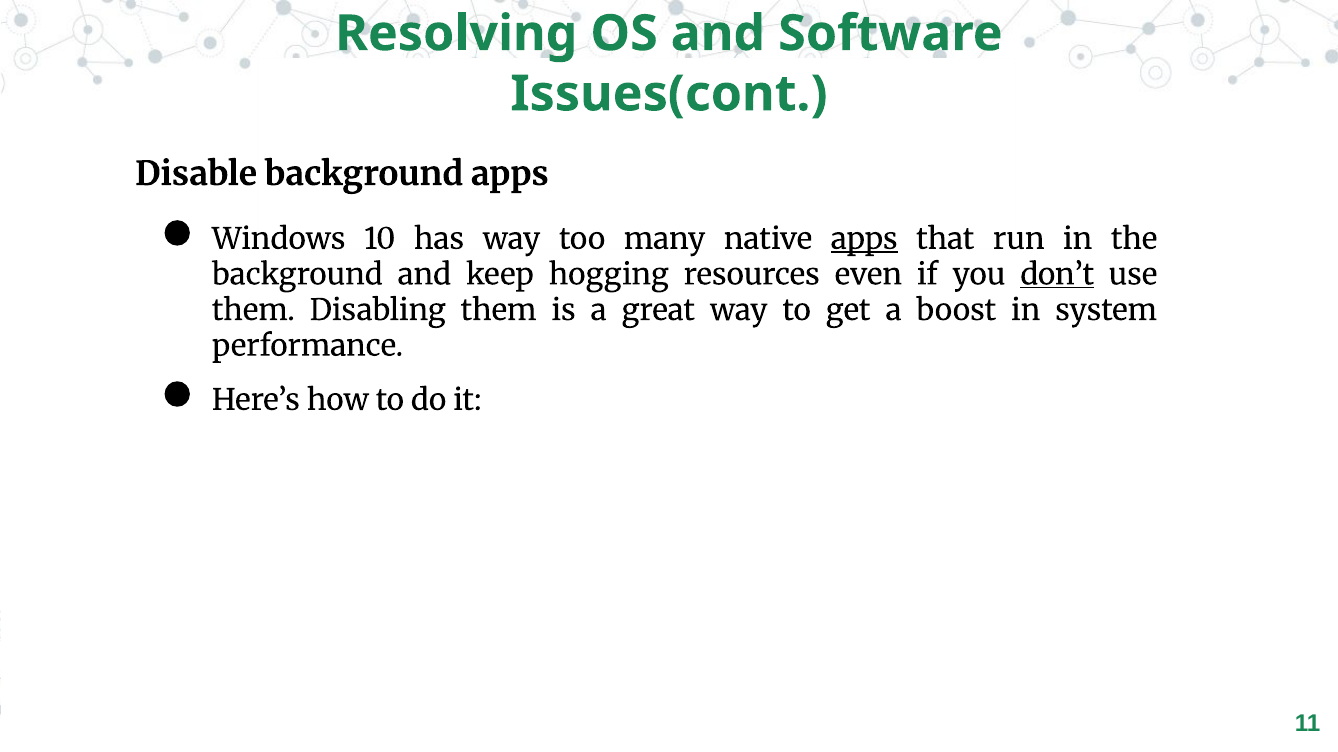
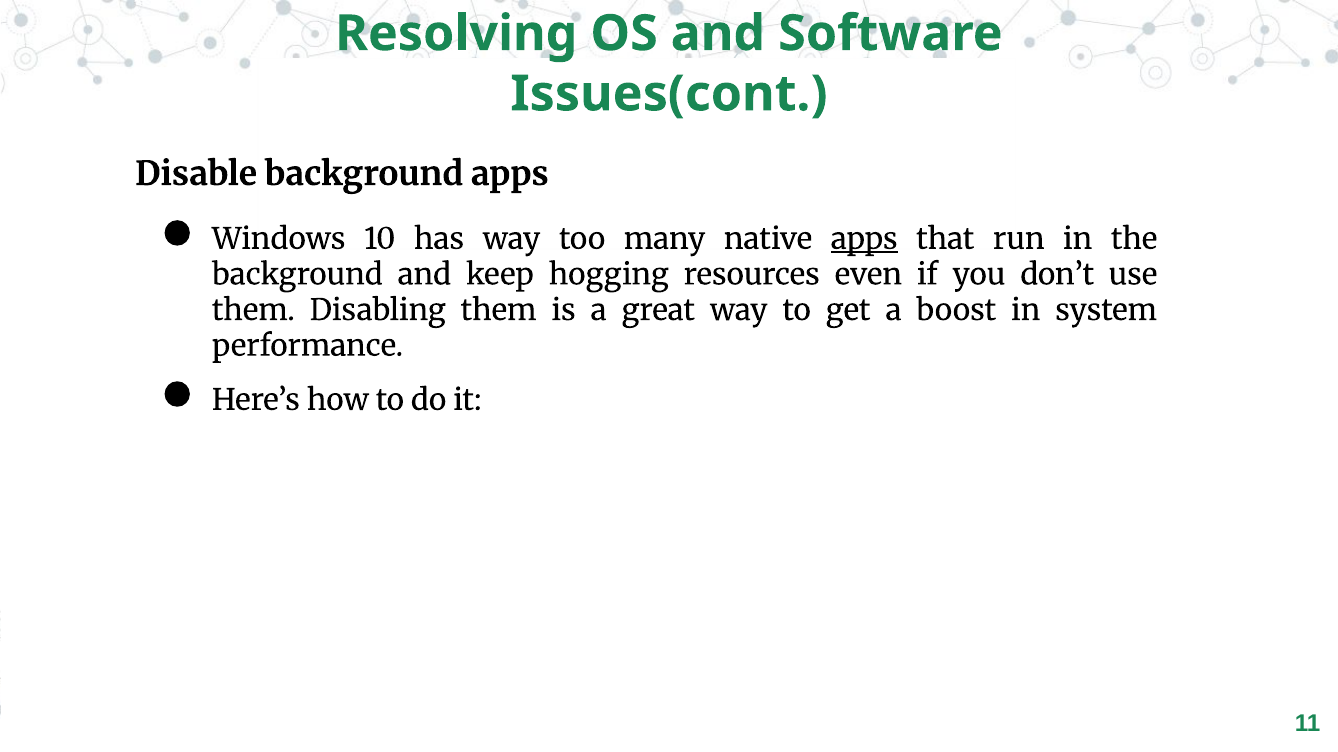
don’t underline: present -> none
